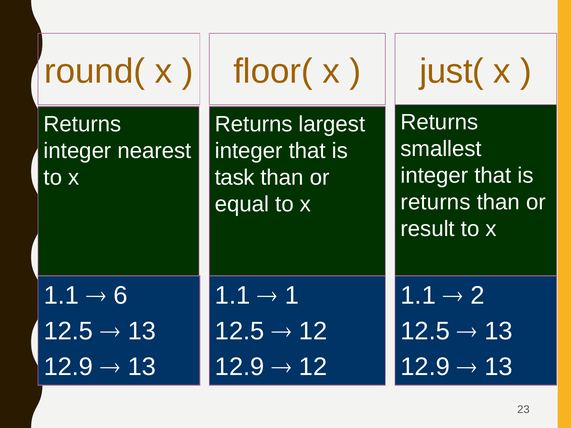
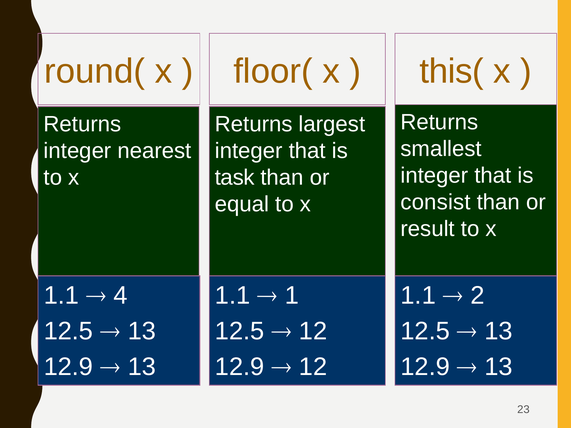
just(: just( -> this(
returns at (436, 202): returns -> consist
6: 6 -> 4
